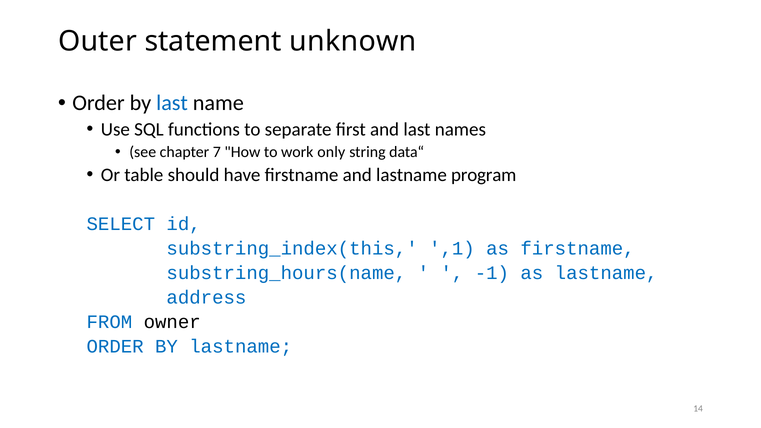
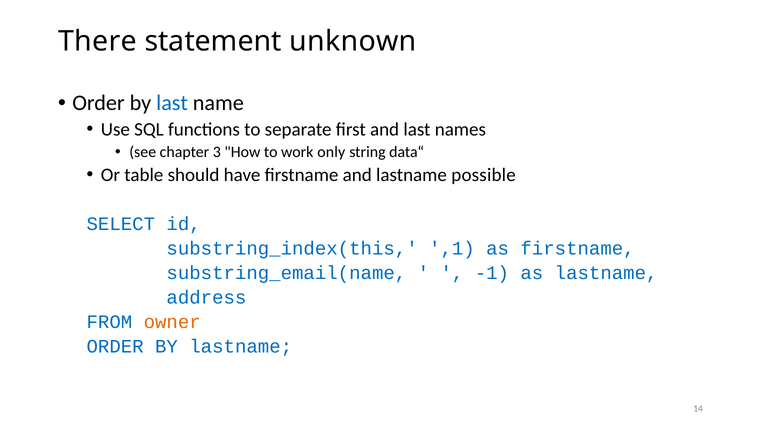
Outer: Outer -> There
7: 7 -> 3
program: program -> possible
substring_hours(name: substring_hours(name -> substring_email(name
owner colour: black -> orange
